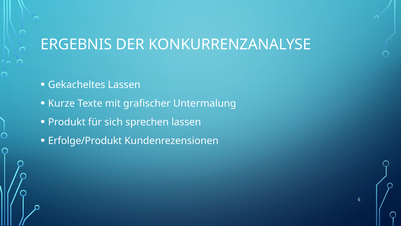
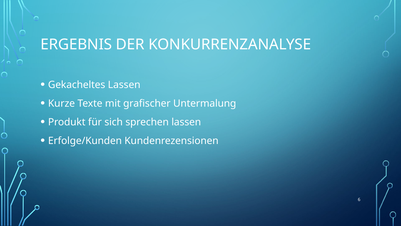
Erfolge/Produkt: Erfolge/Produkt -> Erfolge/Kunden
